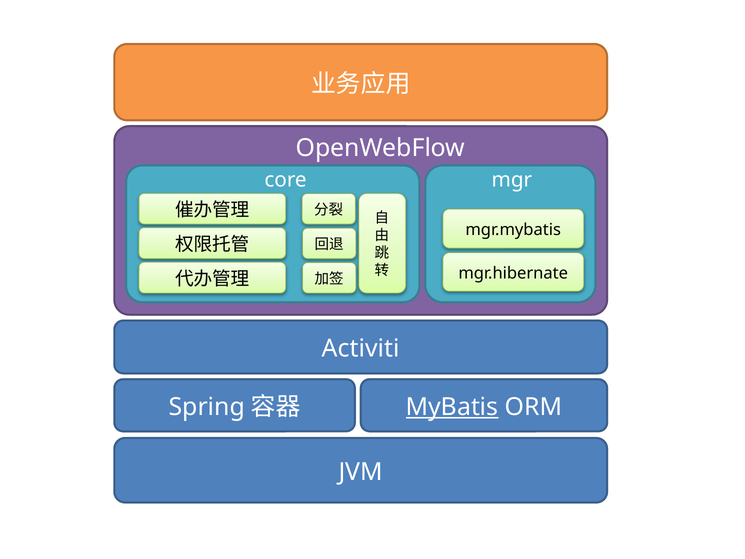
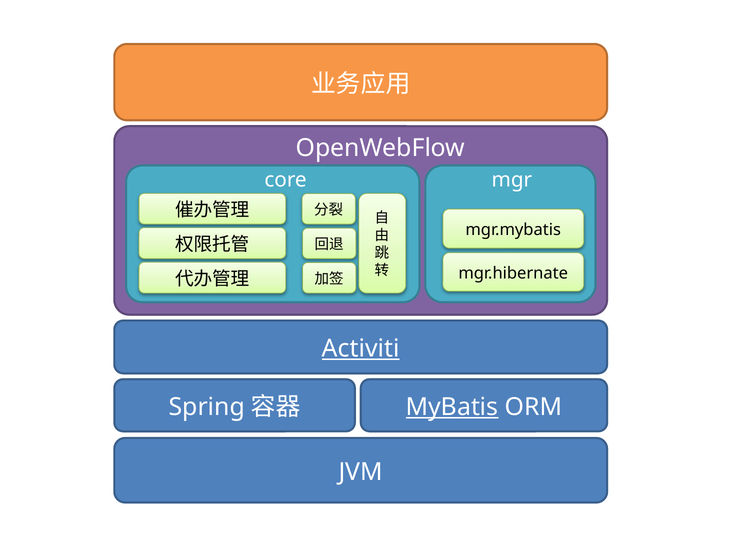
Activiti underline: none -> present
